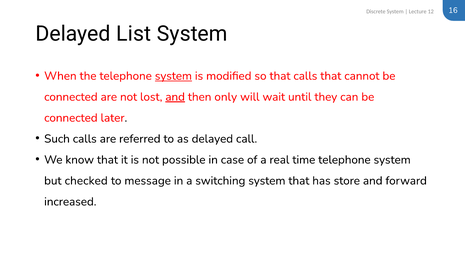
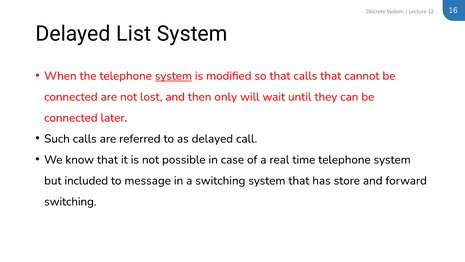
and at (175, 97) underline: present -> none
checked: checked -> included
increased at (70, 201): increased -> switching
